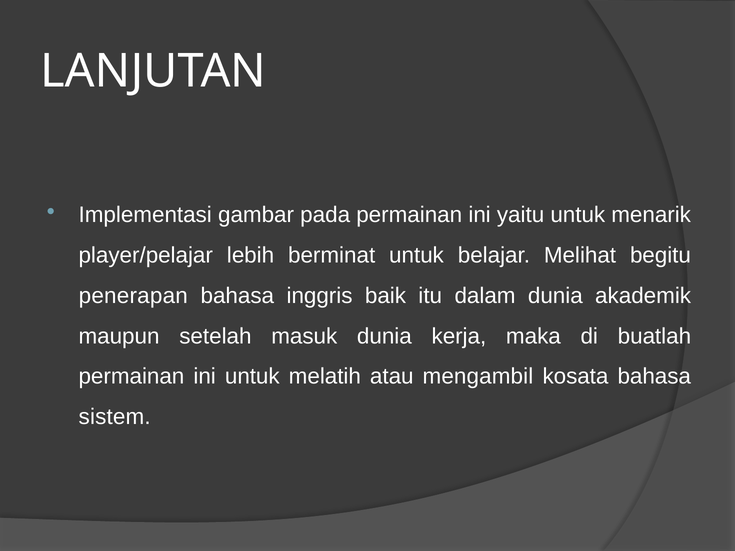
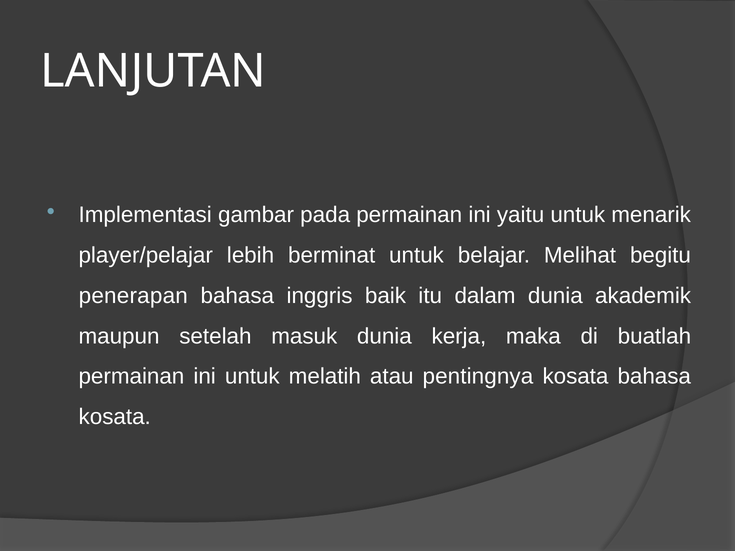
mengambil: mengambil -> pentingnya
sistem at (115, 417): sistem -> kosata
